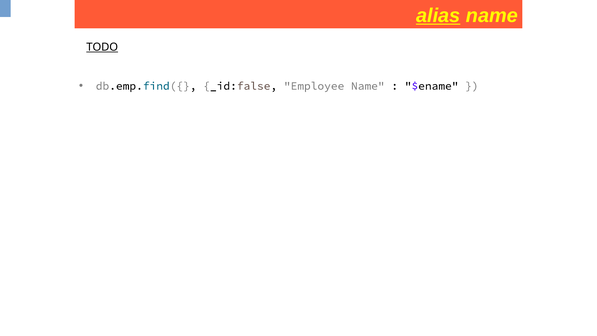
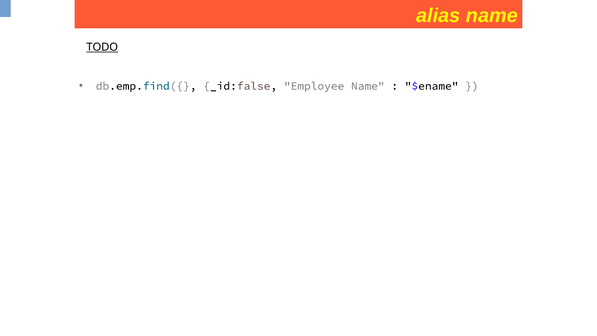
alias underline: present -> none
